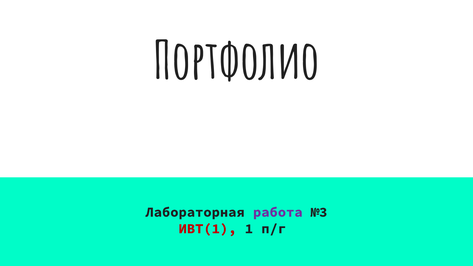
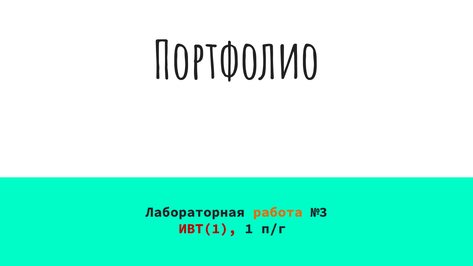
работа colour: purple -> orange
